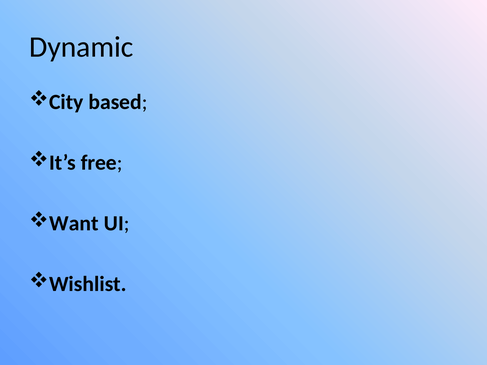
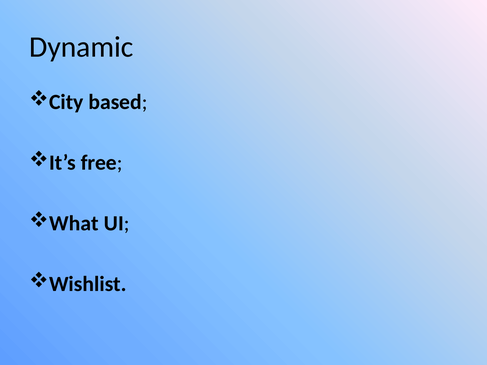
Want: Want -> What
